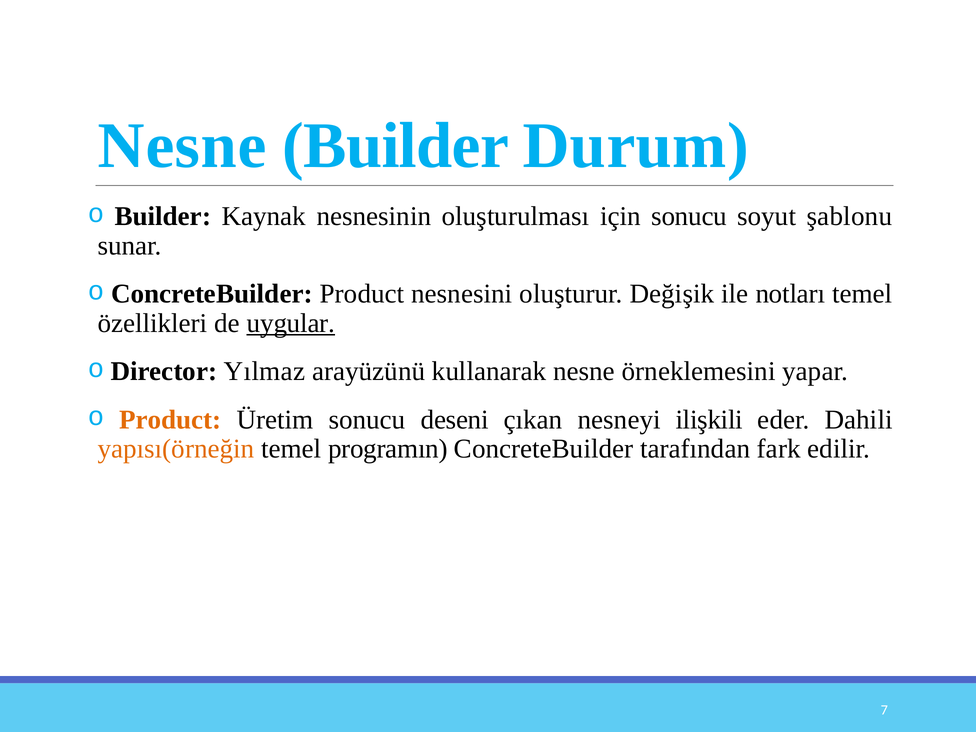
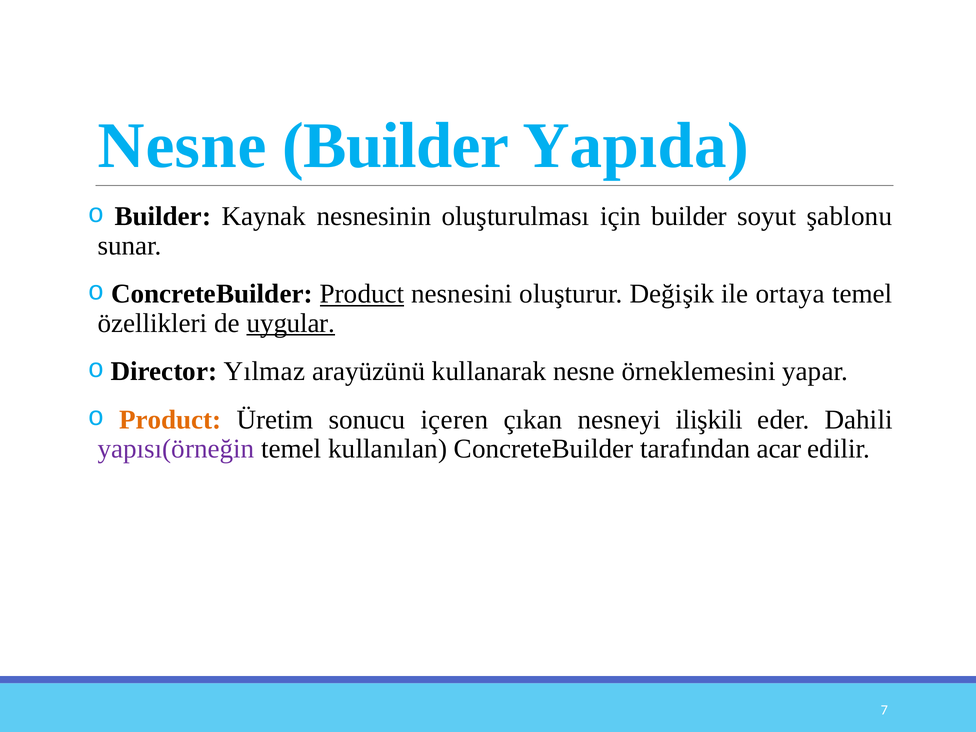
Durum: Durum -> Yapıda
için sonucu: sonucu -> builder
Product at (362, 294) underline: none -> present
notları: notları -> ortaya
deseni: deseni -> içeren
yapısı(örneğin colour: orange -> purple
programın: programın -> kullanılan
fark: fark -> acar
